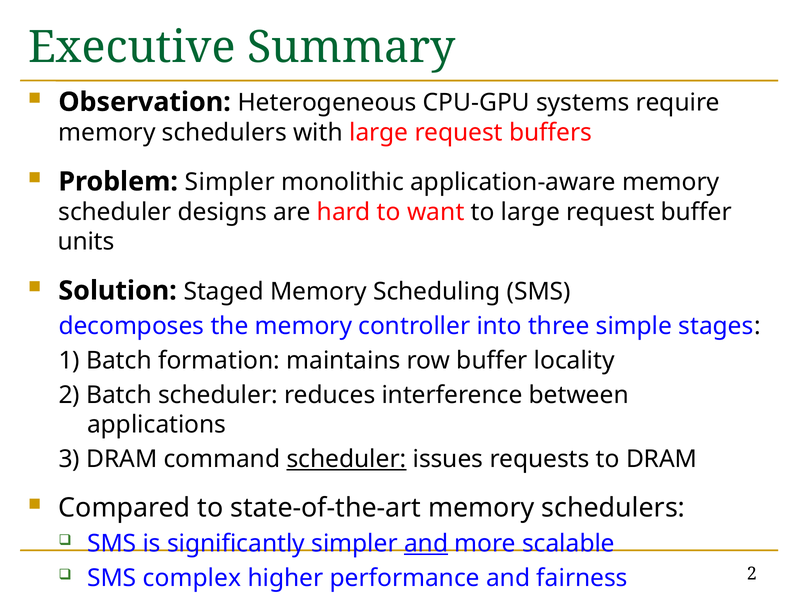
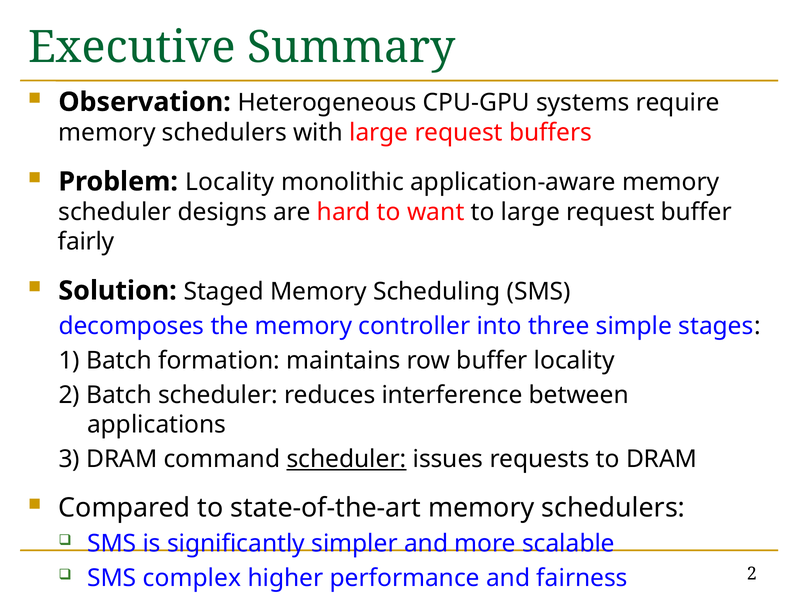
Problem Simpler: Simpler -> Locality
units: units -> fairly
and at (426, 543) underline: present -> none
